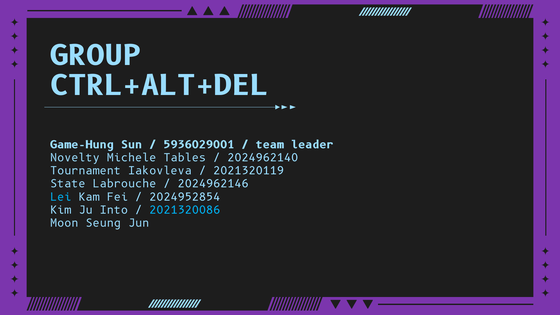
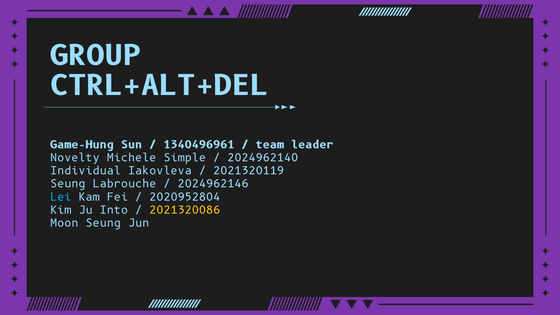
5936029001: 5936029001 -> 1340496961
Tables: Tables -> Simple
Tournament: Tournament -> Individual
State at (68, 184): State -> Seung
2024952854: 2024952854 -> 2020952804
2021320086 colour: light blue -> yellow
